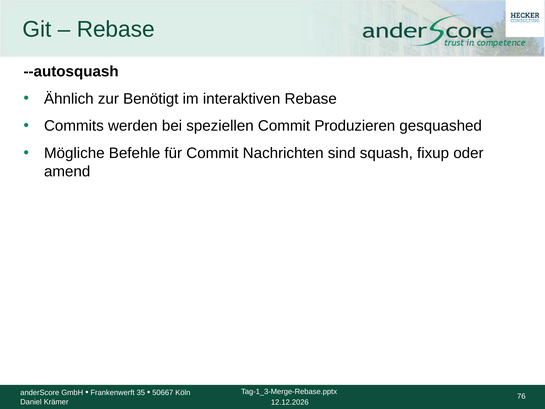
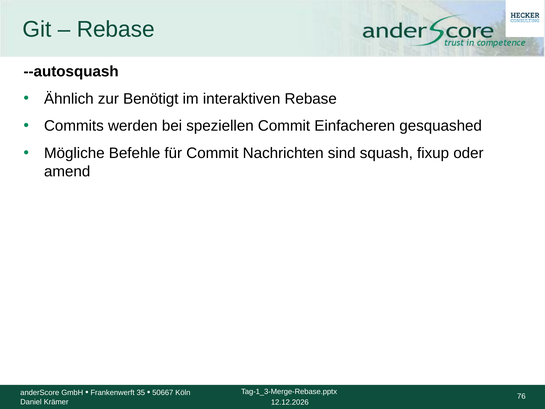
Produzieren: Produzieren -> Einfacheren
